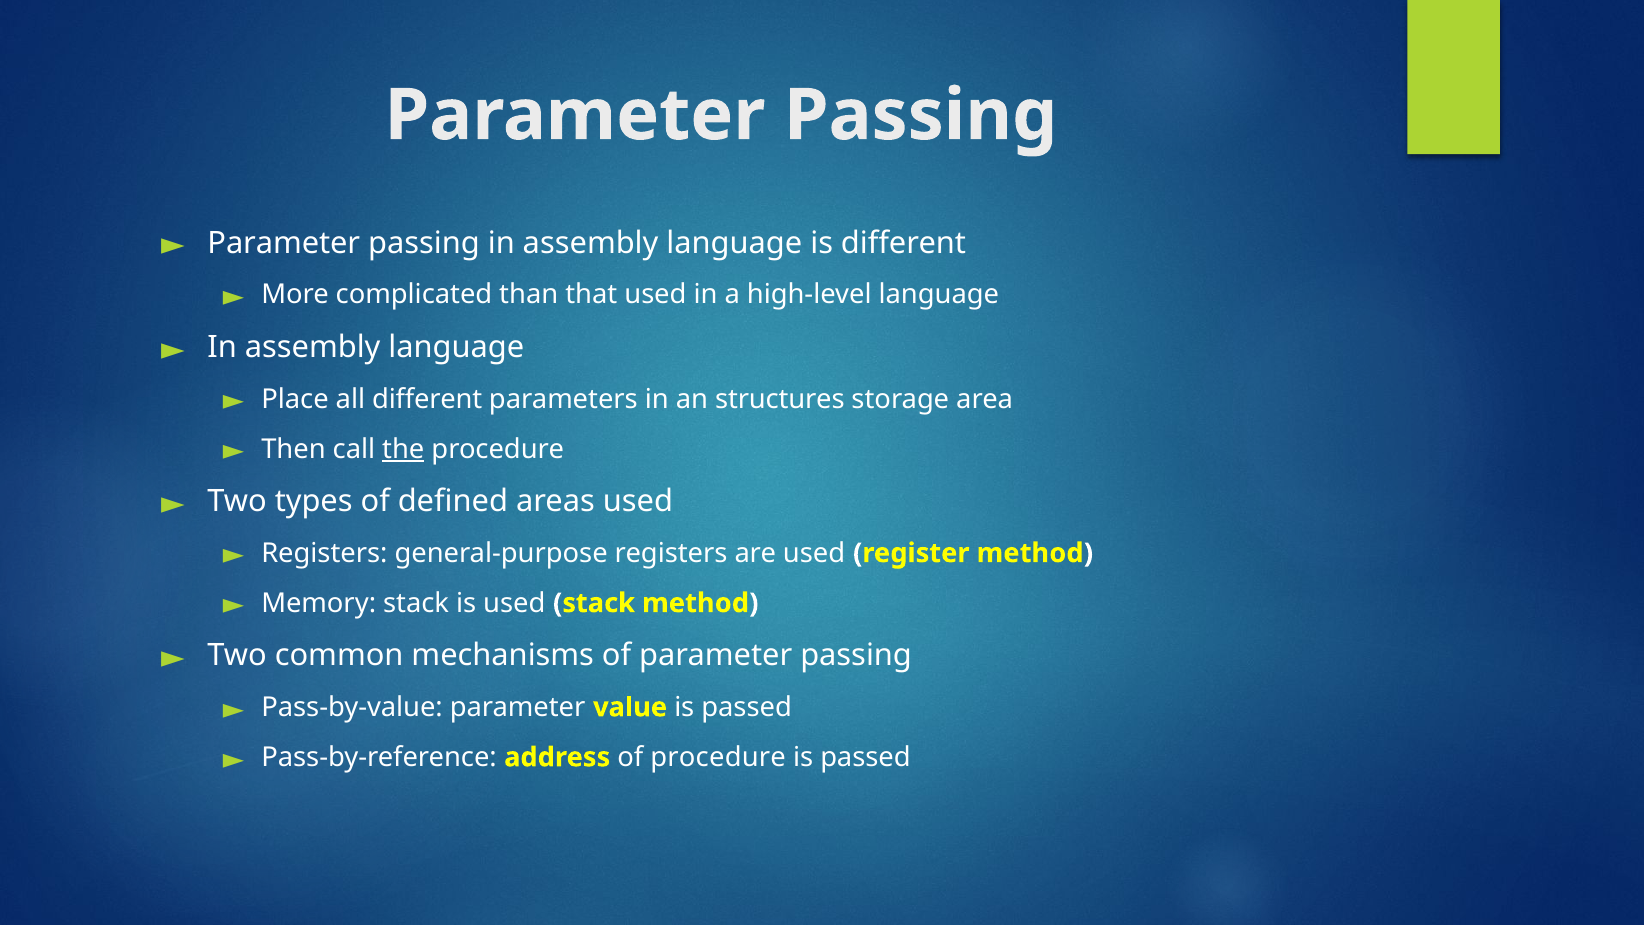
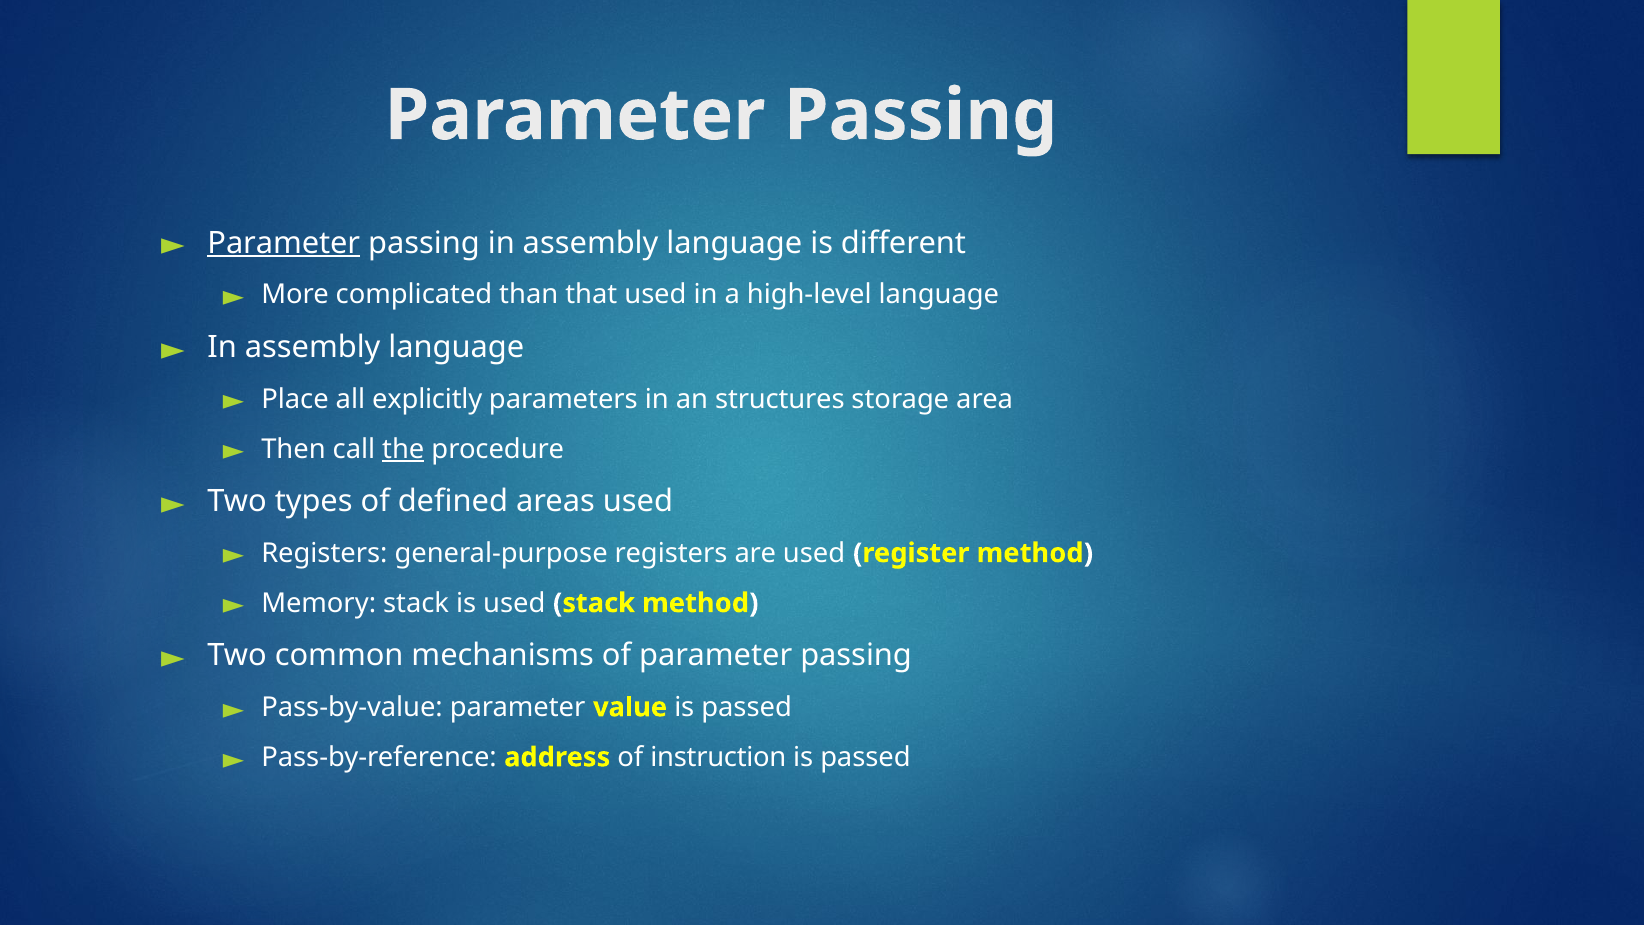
Parameter at (284, 243) underline: none -> present
all different: different -> explicitly
of procedure: procedure -> instruction
